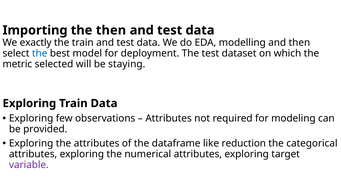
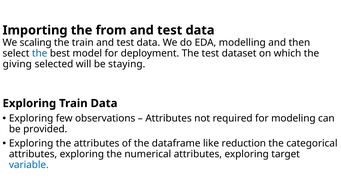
the then: then -> from
exactly: exactly -> scaling
metric: metric -> giving
variable colour: purple -> blue
